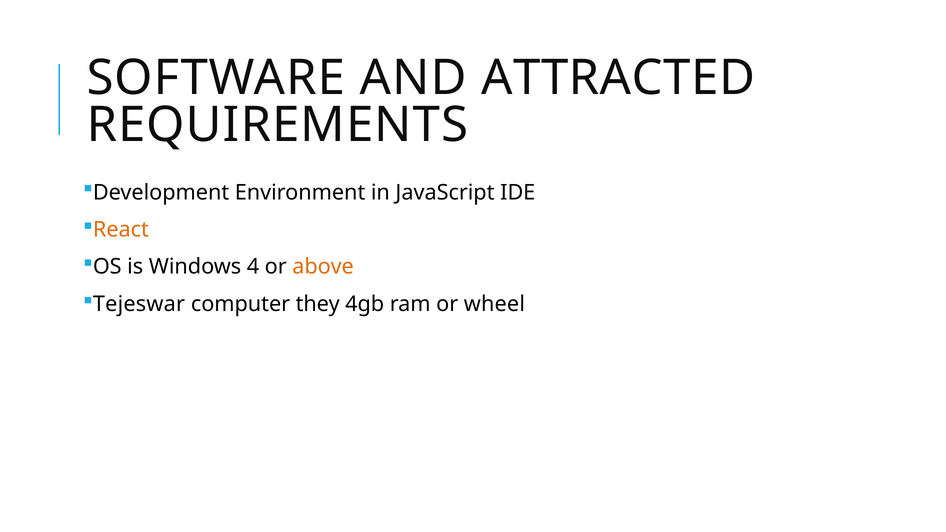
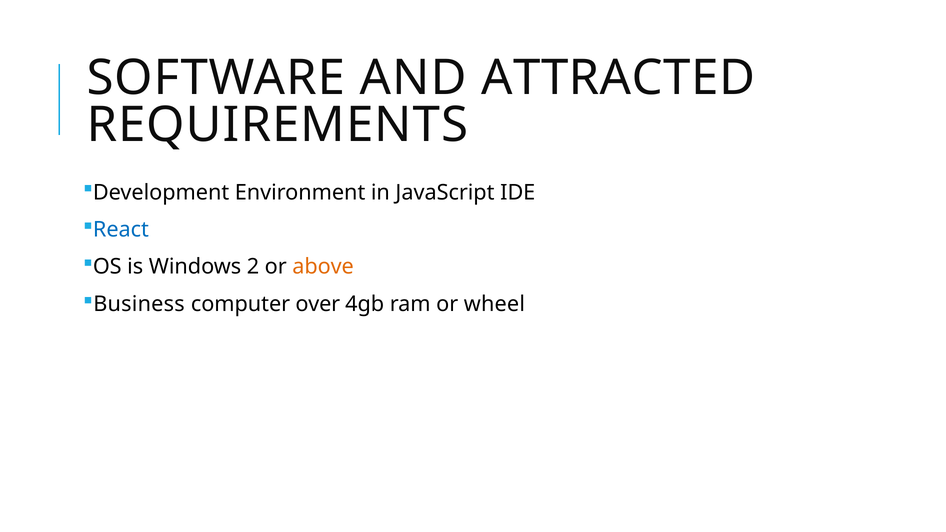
React colour: orange -> blue
4: 4 -> 2
Tejeswar: Tejeswar -> Business
they: they -> over
